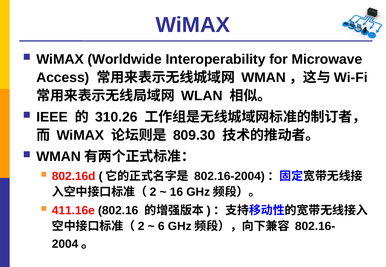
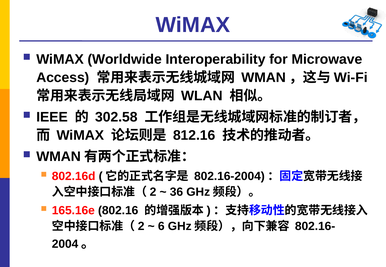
310.26: 310.26 -> 302.58
809.30: 809.30 -> 812.16
16: 16 -> 36
411.16e: 411.16e -> 165.16e
